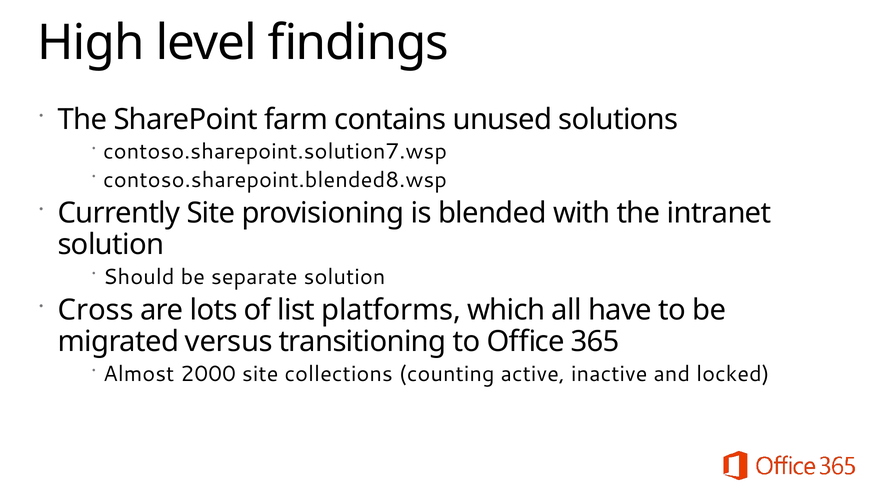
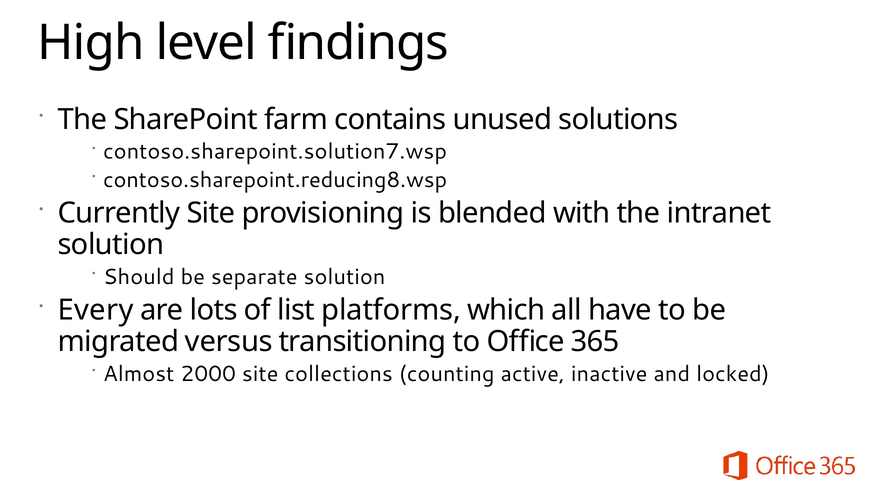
contoso.sharepoint.blended8.wsp: contoso.sharepoint.blended8.wsp -> contoso.sharepoint.reducing8.wsp
Cross: Cross -> Every
